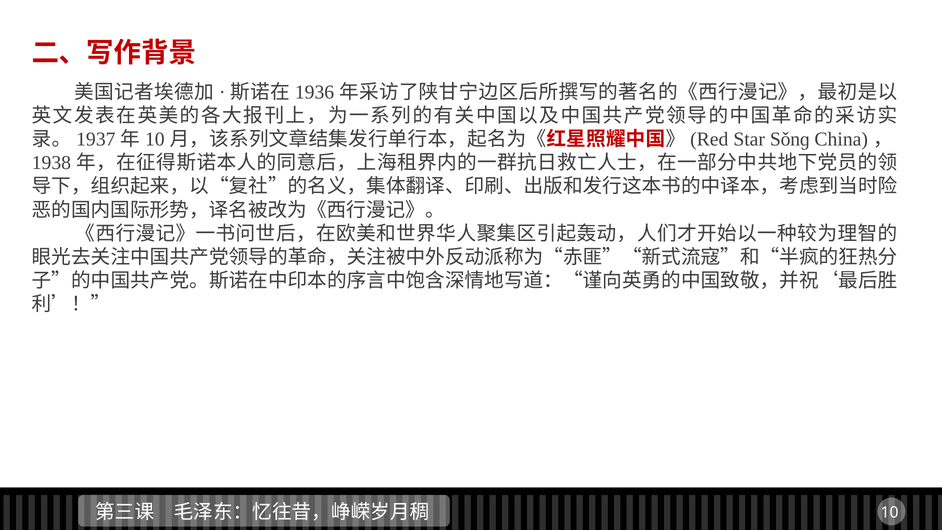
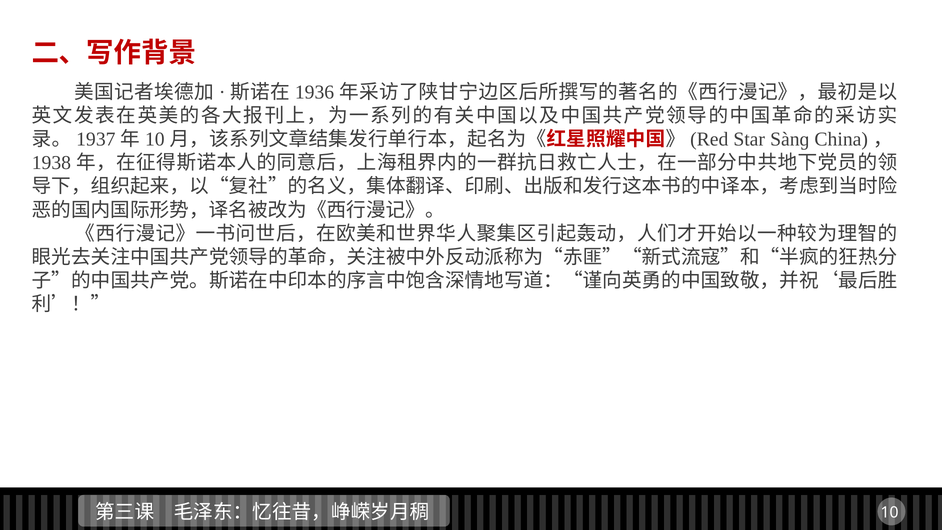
Sǒnɡ: Sǒnɡ -> Sànɡ
